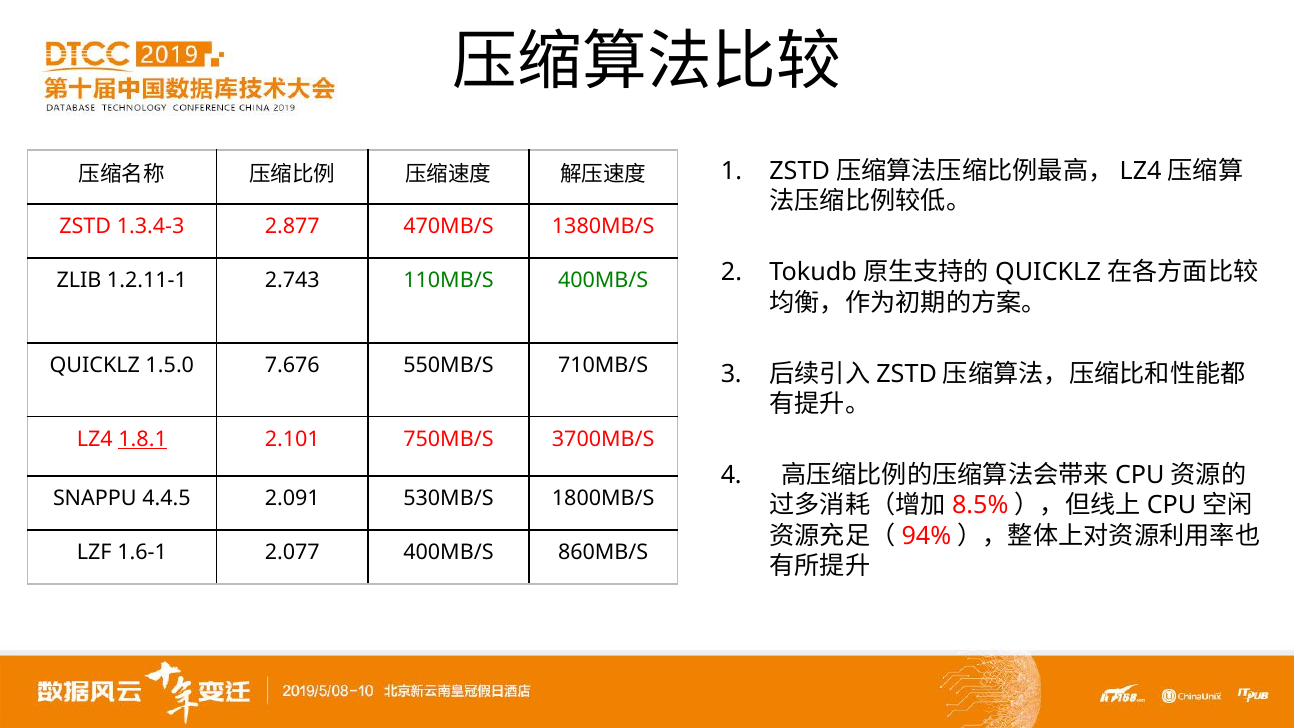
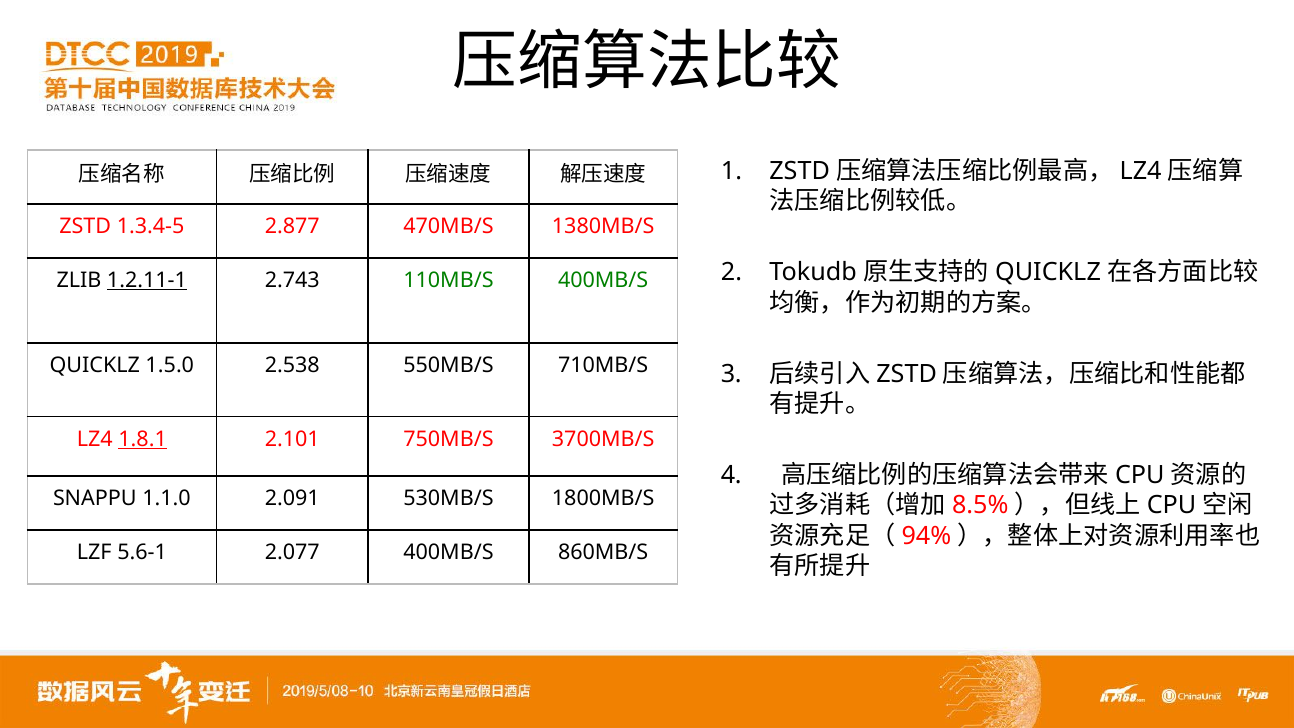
1.3.4-3: 1.3.4-3 -> 1.3.4-5
1.2.11-1 underline: none -> present
7.676: 7.676 -> 2.538
4.4.5: 4.4.5 -> 1.1.0
1.6-1: 1.6-1 -> 5.6-1
